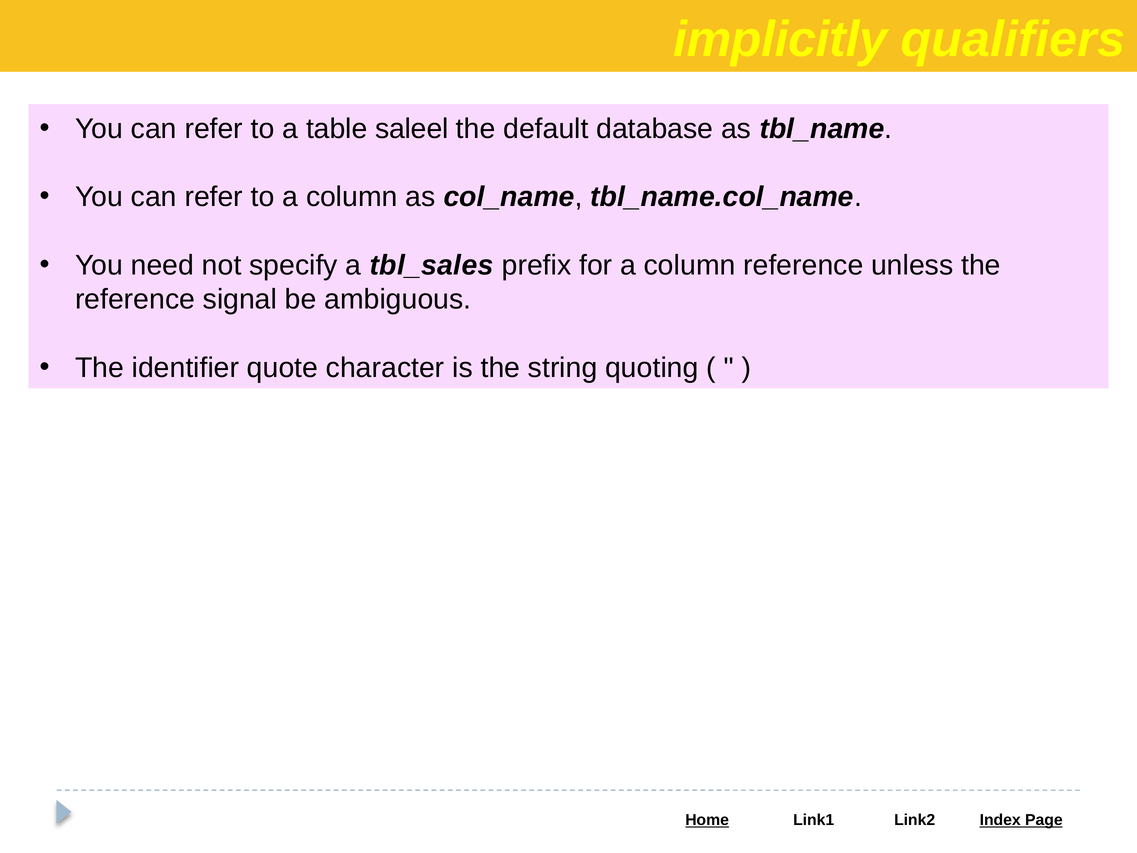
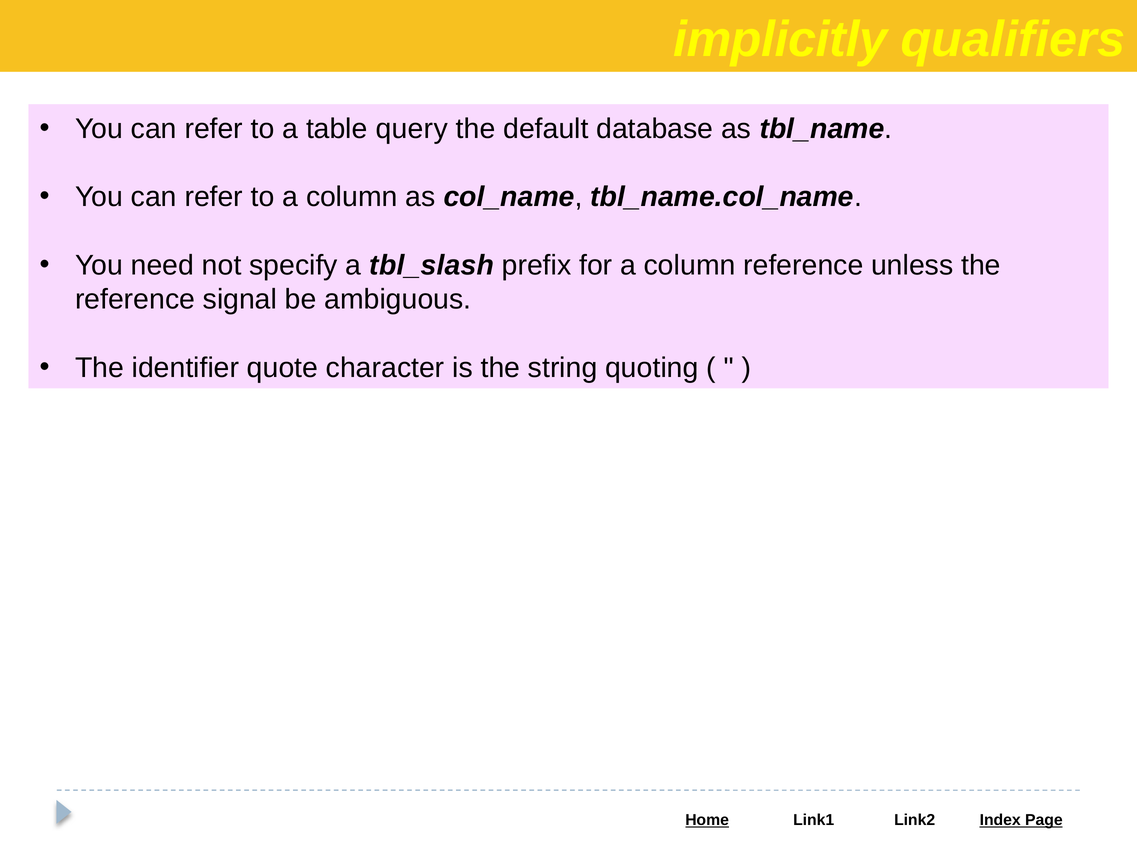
saleel: saleel -> query
tbl_sales: tbl_sales -> tbl_slash
